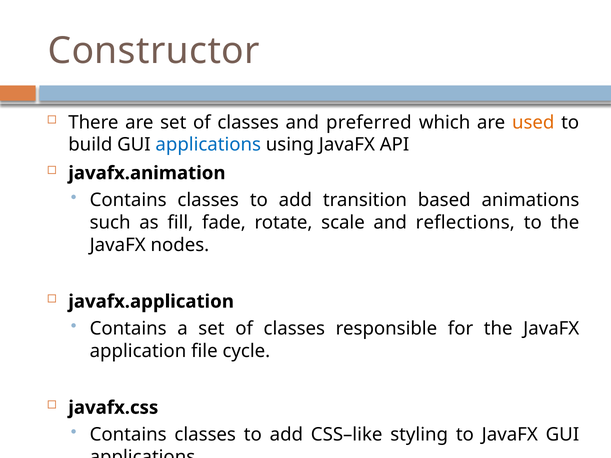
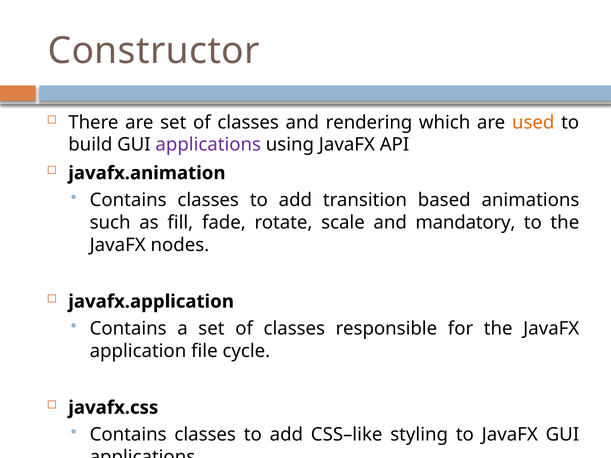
preferred: preferred -> rendering
applications at (208, 145) colour: blue -> purple
reflections: reflections -> mandatory
